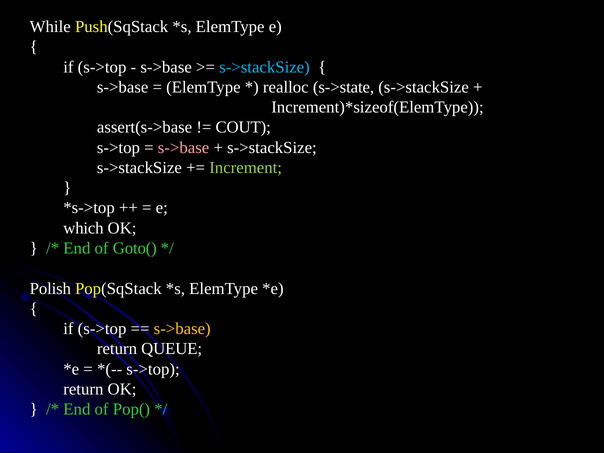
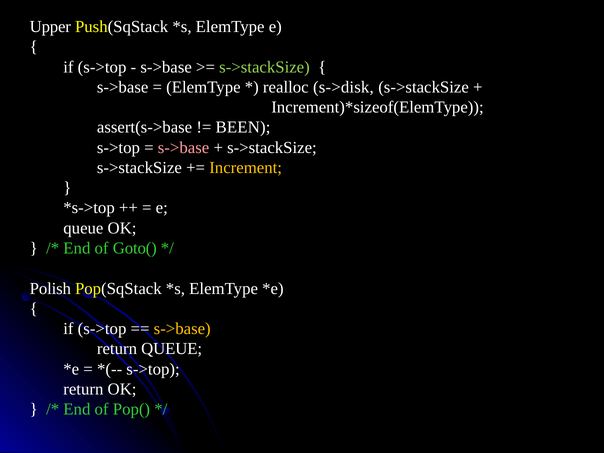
While: While -> Upper
s->stackSize at (264, 67) colour: light blue -> light green
s->state: s->state -> s->disk
COUT: COUT -> BEEN
Increment colour: light green -> yellow
which at (83, 228): which -> queue
